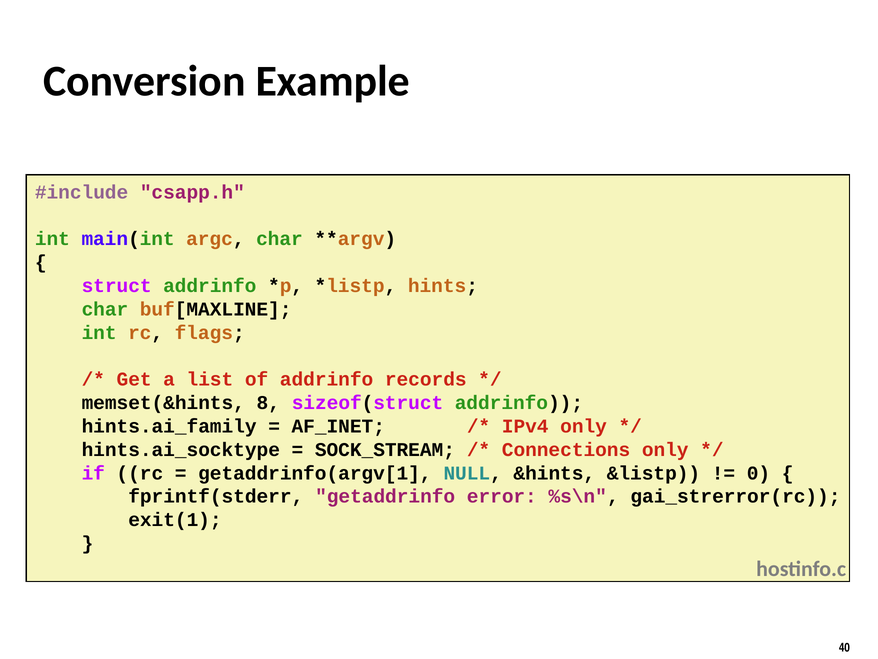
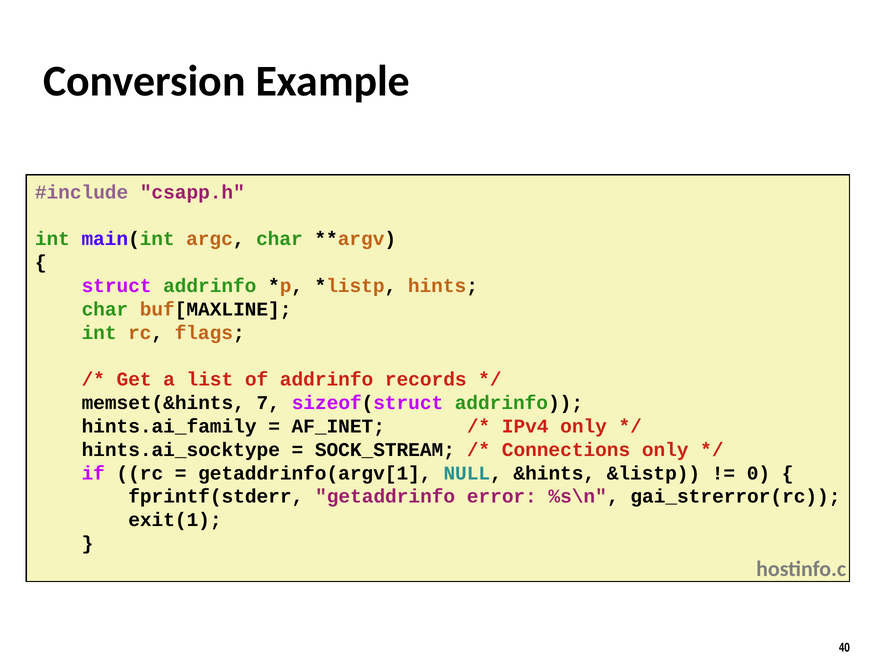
8: 8 -> 7
